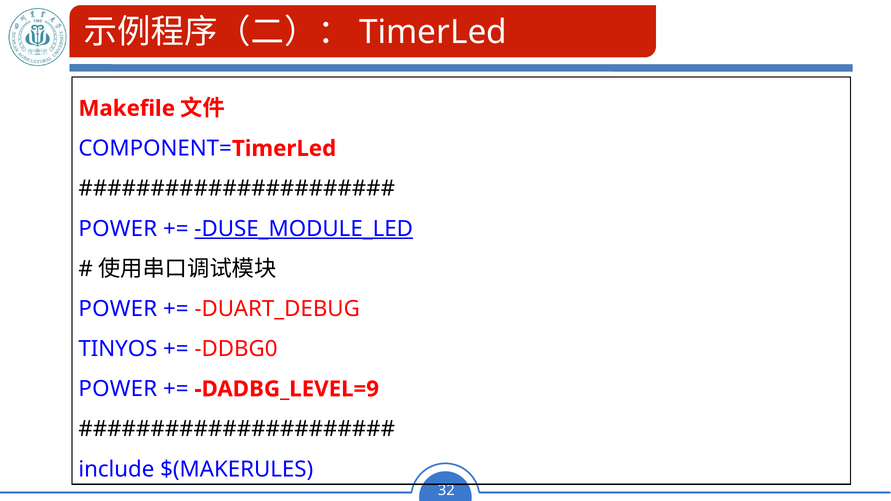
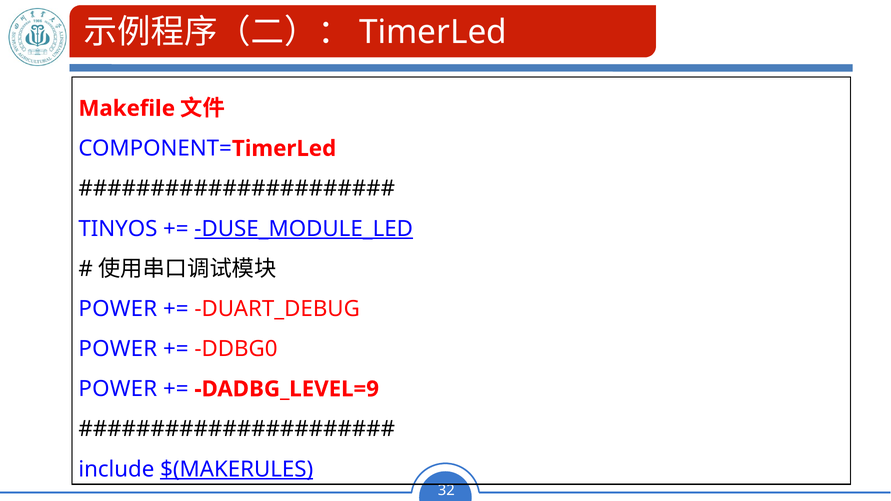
POWER at (118, 229): POWER -> TINYOS
TINYOS at (118, 349): TINYOS -> POWER
$(MAKERULES underline: none -> present
